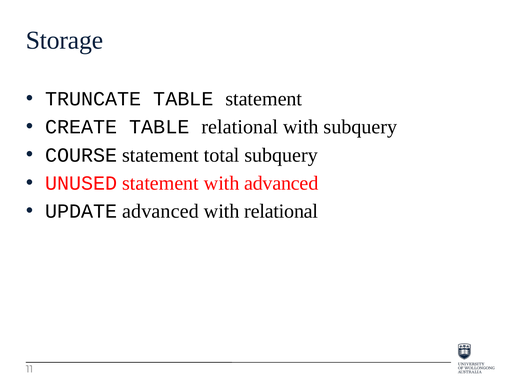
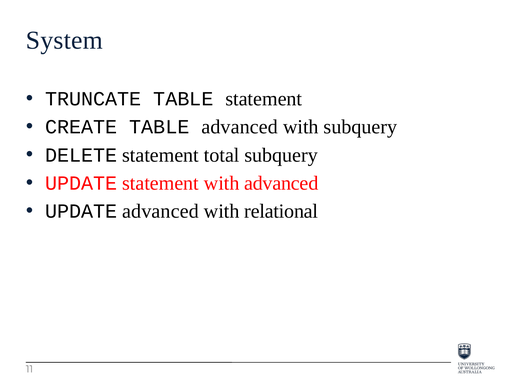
Storage: Storage -> System
TABLE relational: relational -> advanced
COURSE: COURSE -> DELETE
UNUSED at (81, 183): UNUSED -> UPDATE
